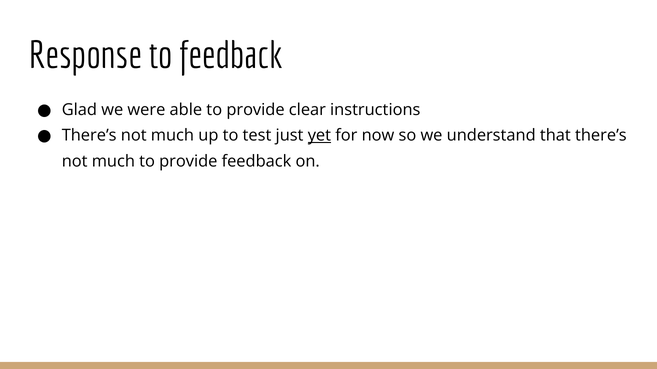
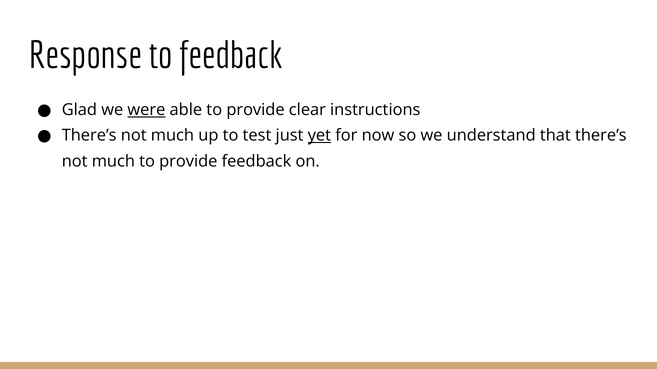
were underline: none -> present
